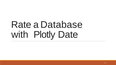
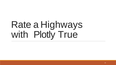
Database: Database -> Highways
Date: Date -> True
